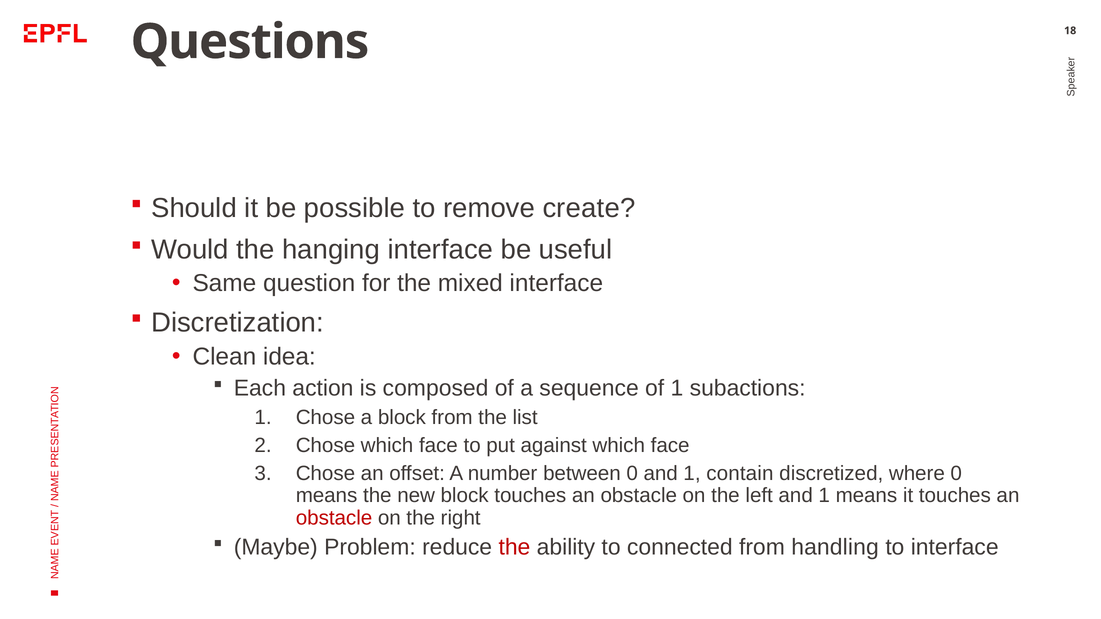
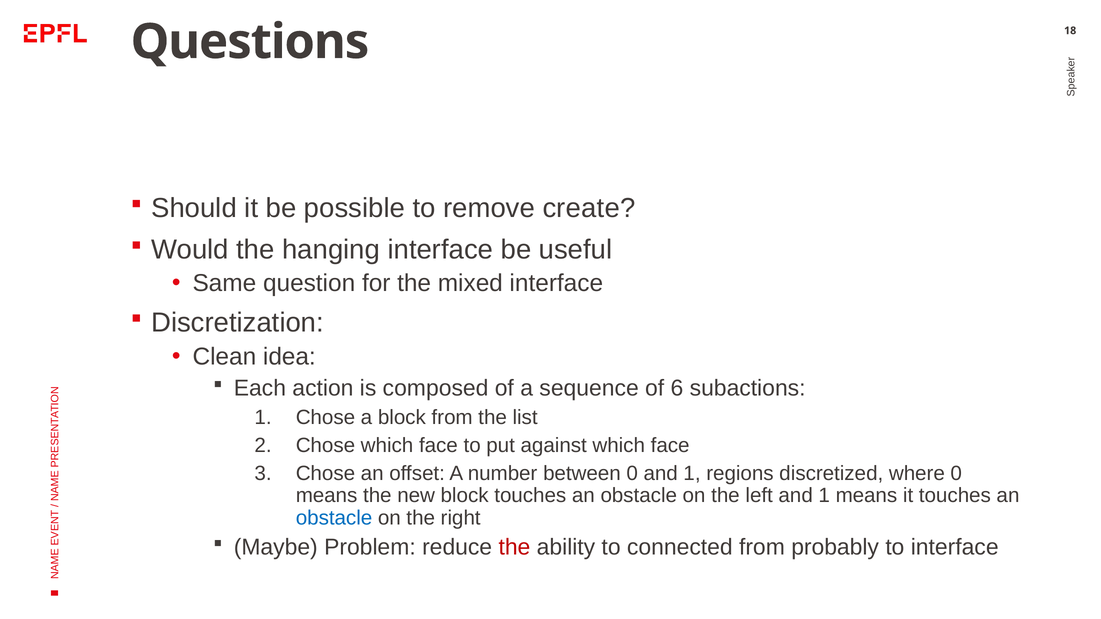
of 1: 1 -> 6
contain: contain -> regions
obstacle at (334, 518) colour: red -> blue
handling: handling -> probably
